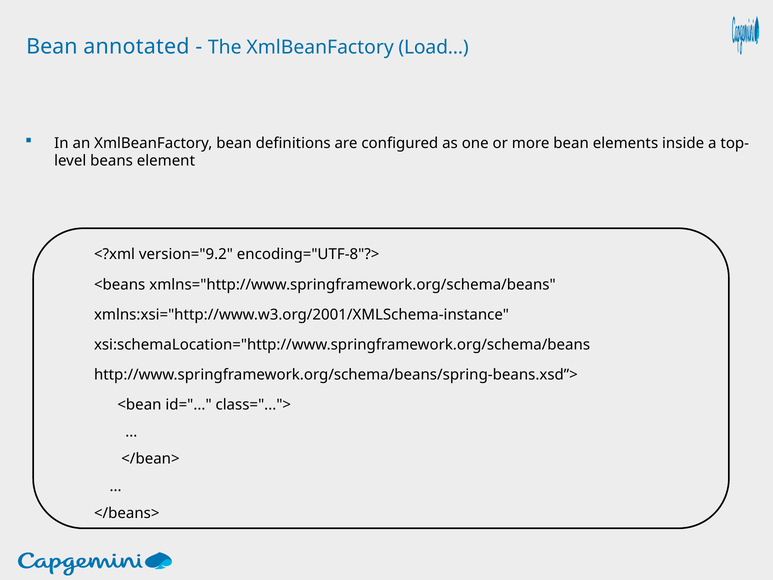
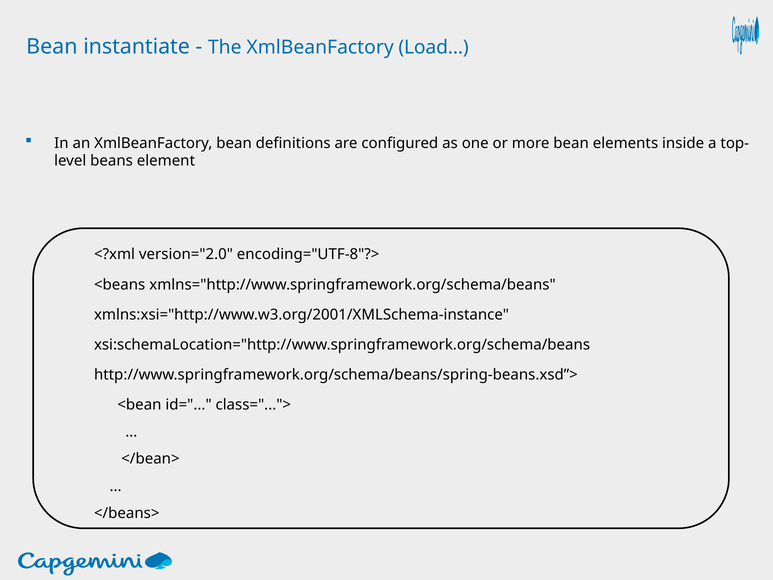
annotated: annotated -> instantiate
version="9.2: version="9.2 -> version="2.0
